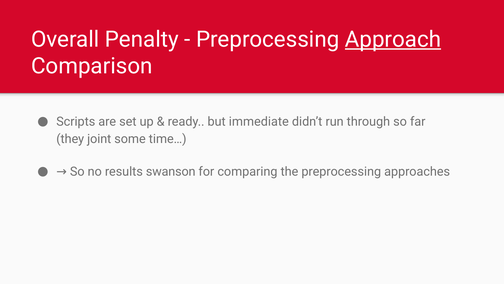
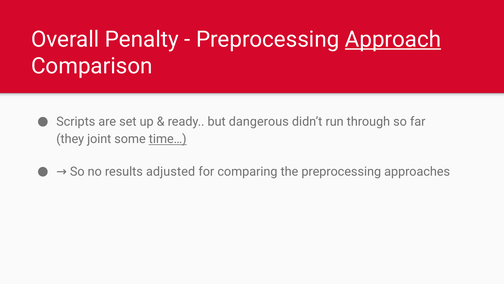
immediate: immediate -> dangerous
time… underline: none -> present
swanson: swanson -> adjusted
